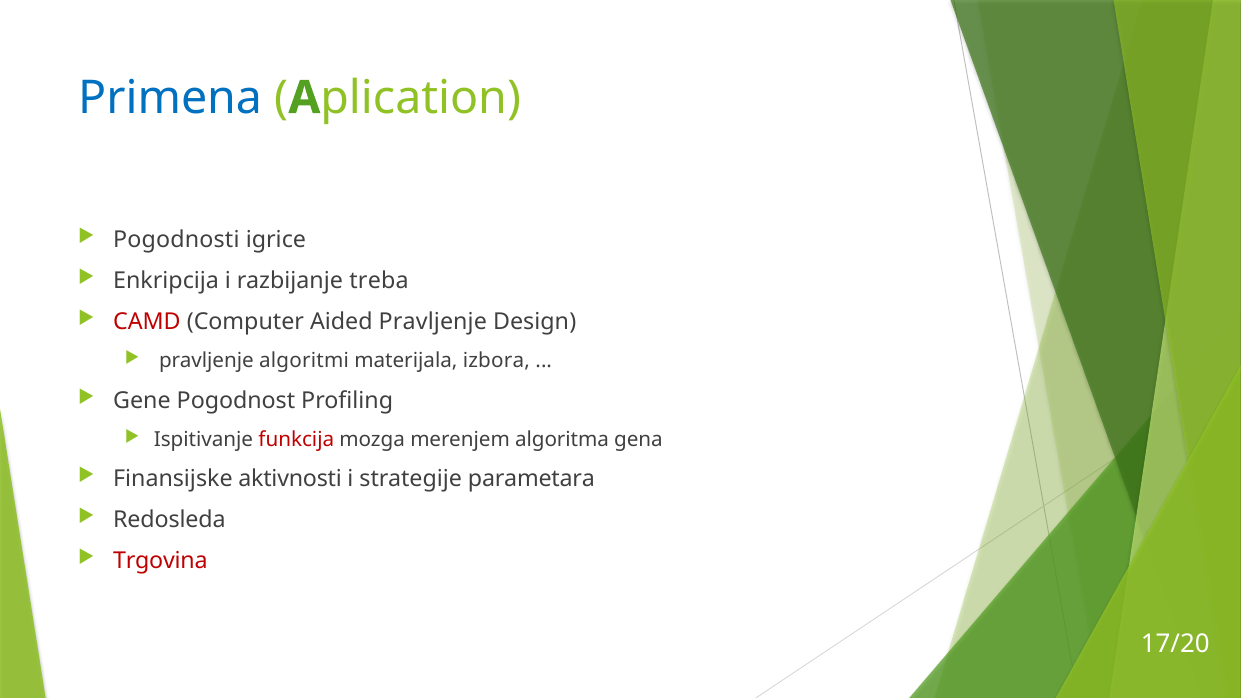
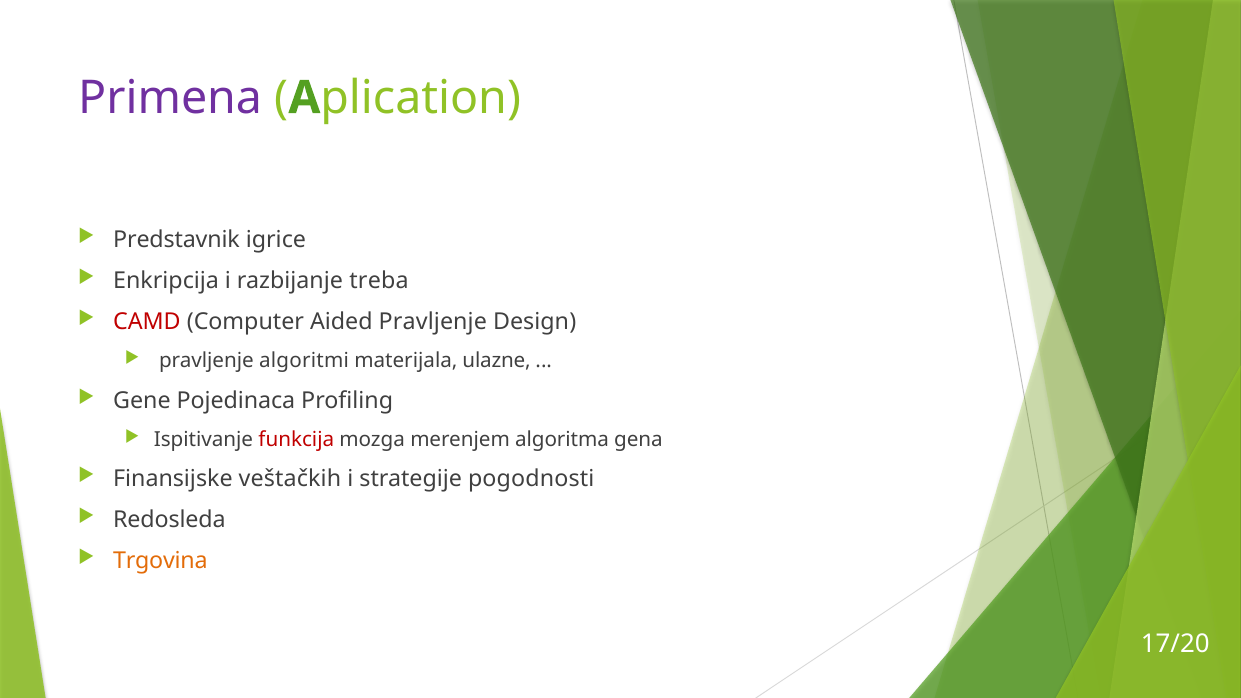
Primena colour: blue -> purple
Pogodnosti: Pogodnosti -> Predstavnik
izbora: izbora -> ulazne
Pogodnost: Pogodnost -> Pojedinaca
aktivnosti: aktivnosti -> veštačkih
parametara: parametara -> pogodnosti
Trgovina colour: red -> orange
